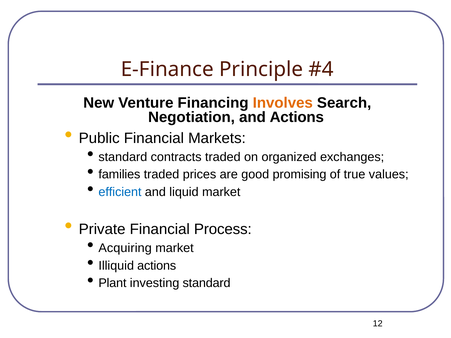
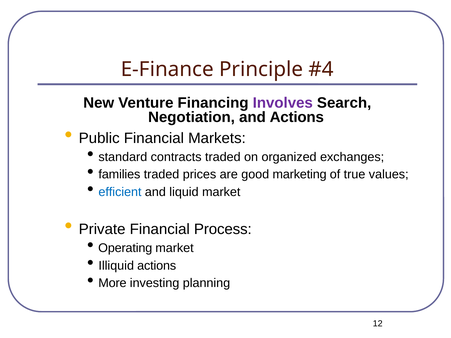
Involves colour: orange -> purple
promising: promising -> marketing
Acquiring: Acquiring -> Operating
Plant: Plant -> More
investing standard: standard -> planning
